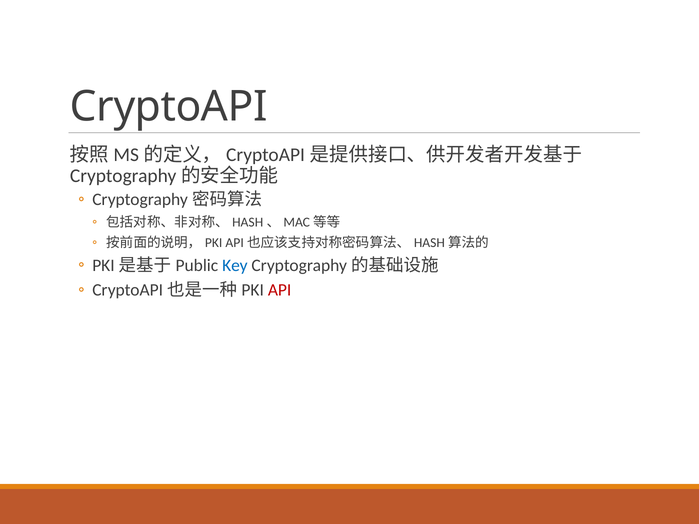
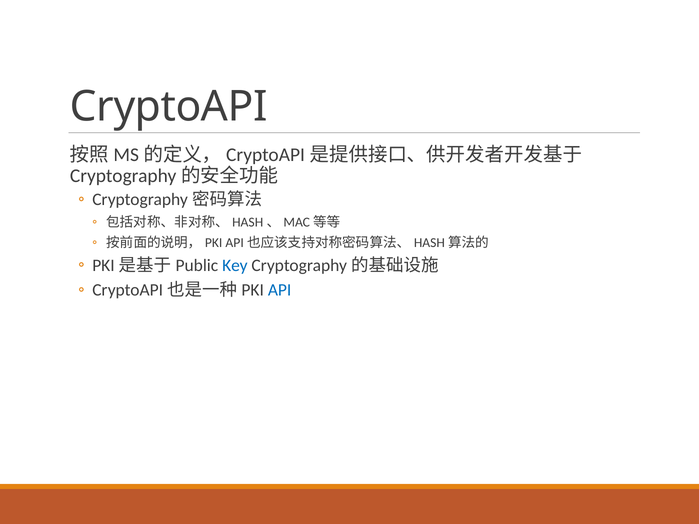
API colour: red -> blue
